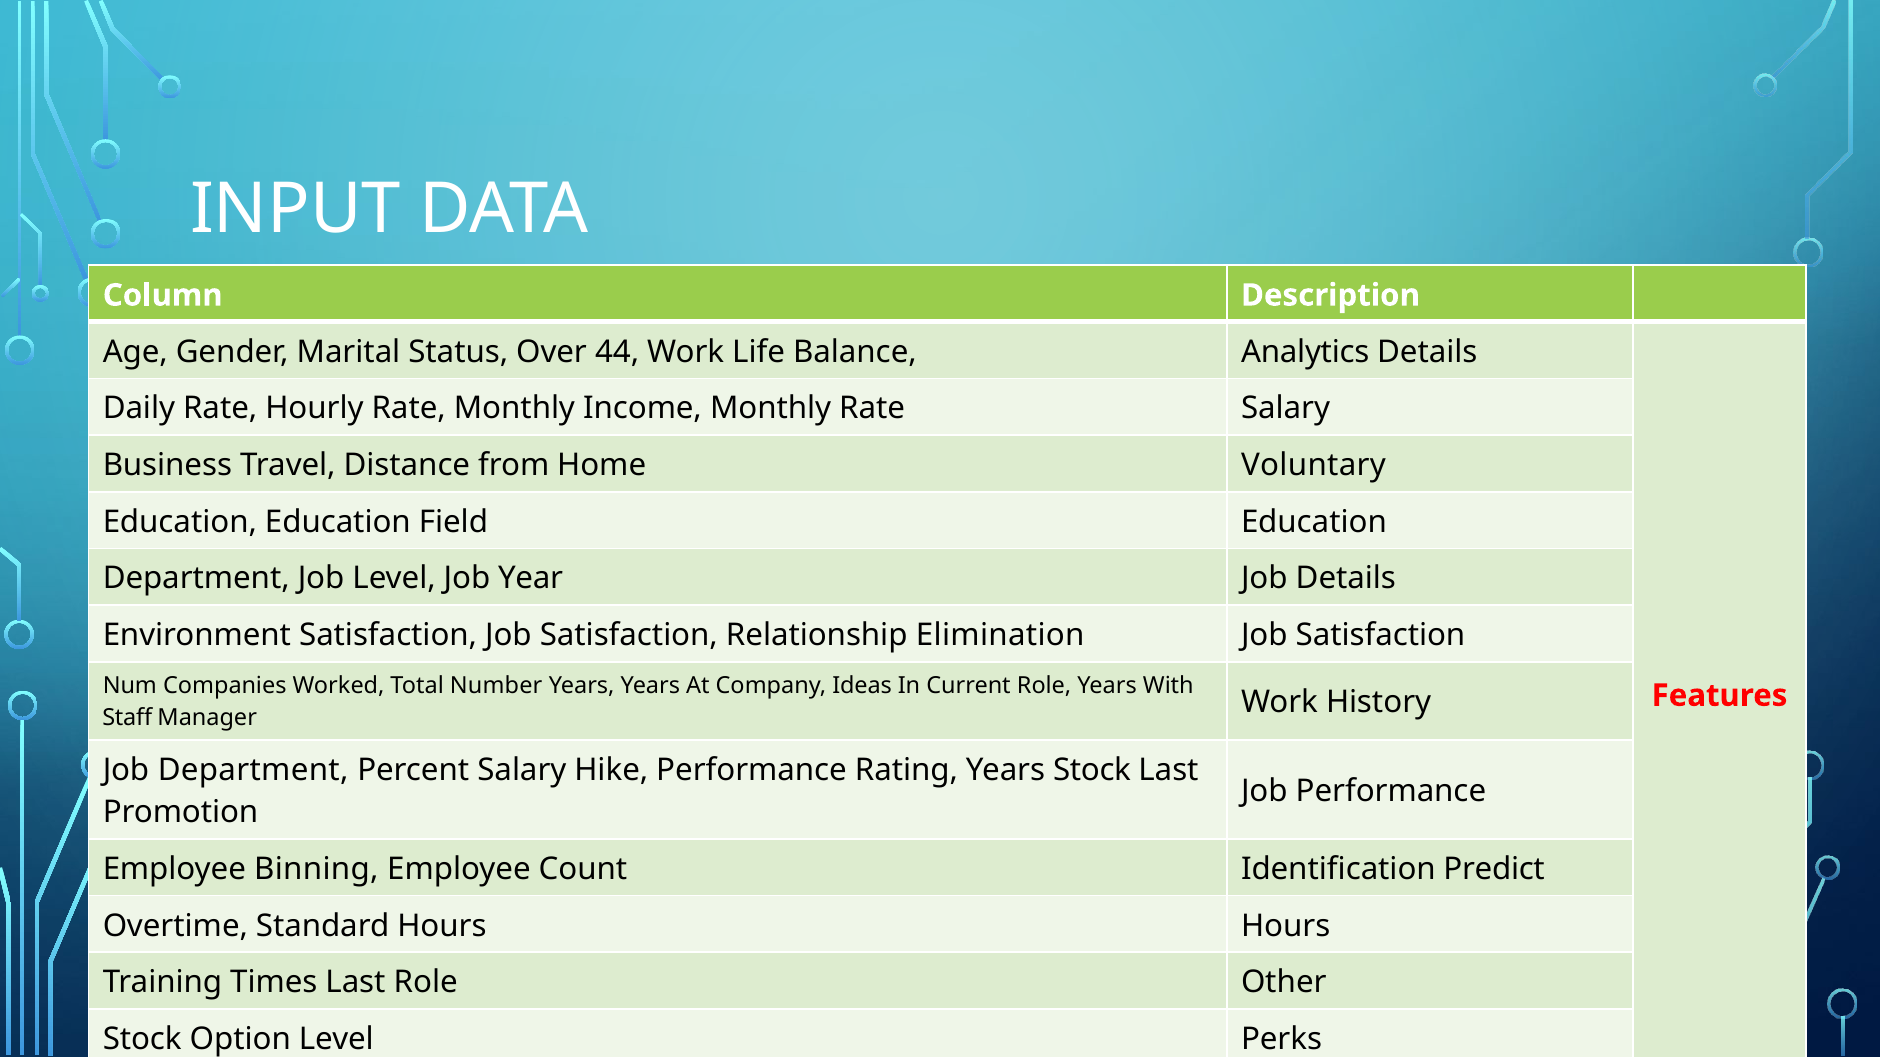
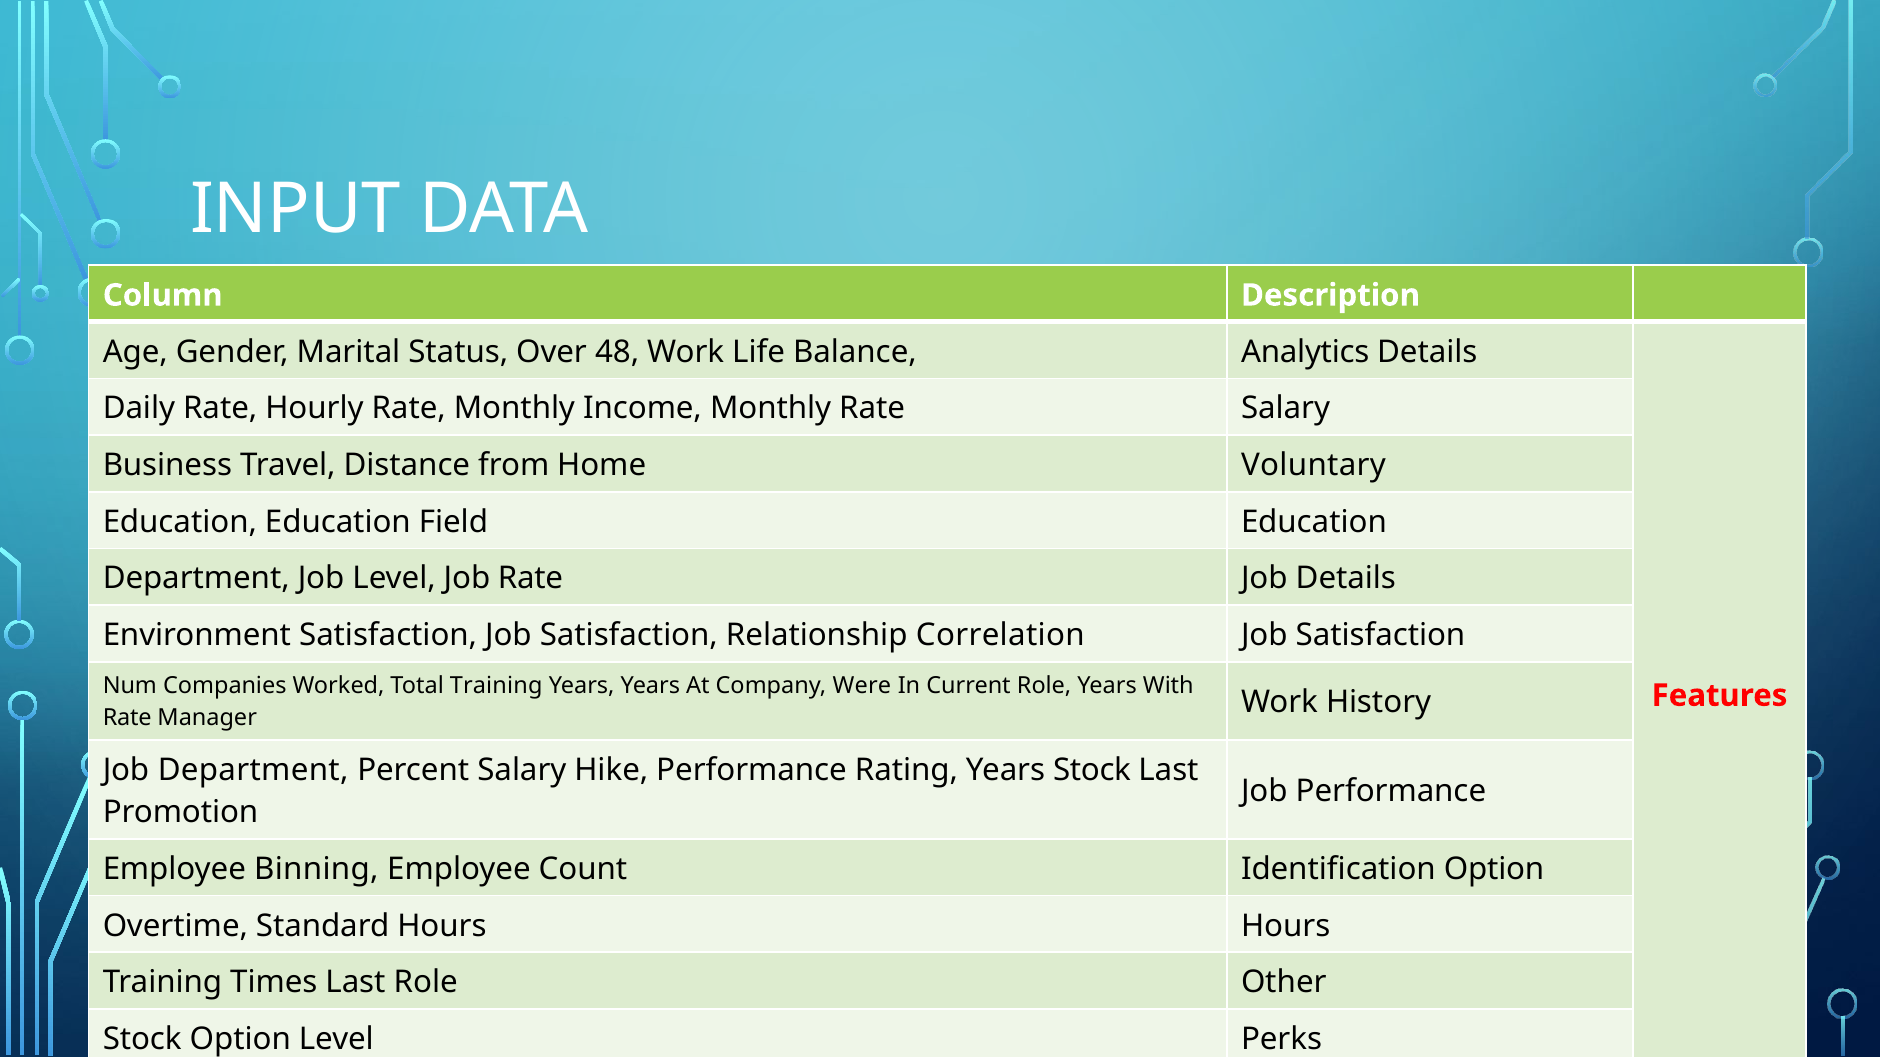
44: 44 -> 48
Job Year: Year -> Rate
Elimination: Elimination -> Correlation
Total Number: Number -> Training
Ideas: Ideas -> Were
Staff at (127, 719): Staff -> Rate
Identification Predict: Predict -> Option
